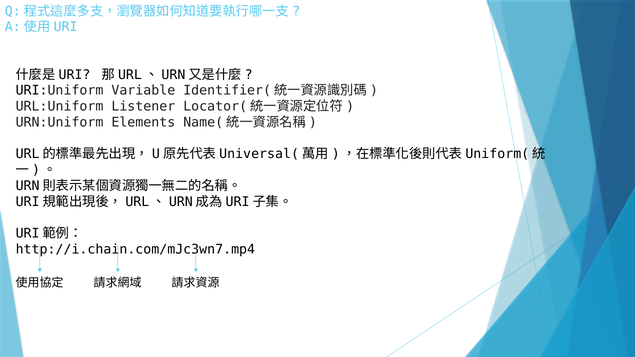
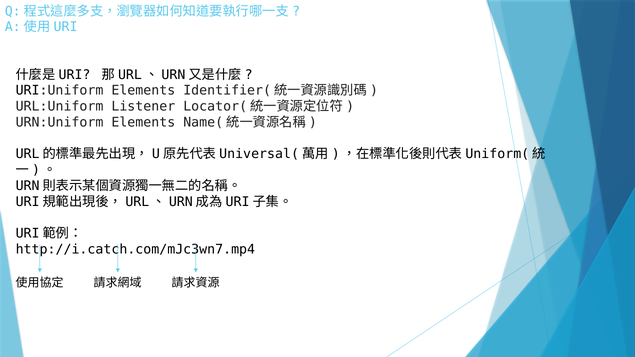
URI:Uniform Variable: Variable -> Elements
http://i.chain.com/mJc3wn7.mp4: http://i.chain.com/mJc3wn7.mp4 -> http://i.catch.com/mJc3wn7.mp4
